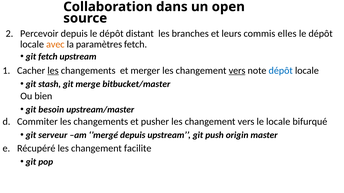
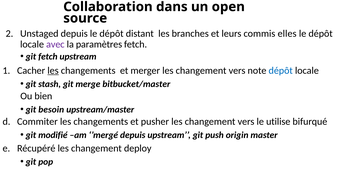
Percevoir: Percevoir -> Unstaged
avec colour: orange -> purple
vers at (237, 71) underline: present -> none
le locale: locale -> utilise
serveur: serveur -> modifié
facilite: facilite -> deploy
